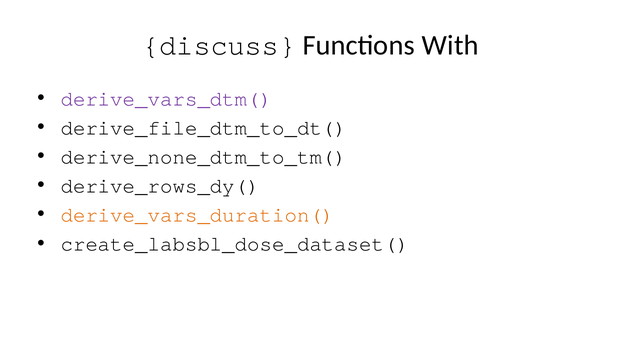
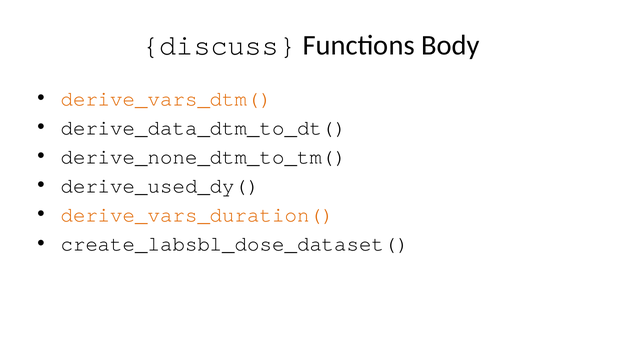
With: With -> Body
derive_vars_dtm( colour: purple -> orange
derive_file_dtm_to_dt(: derive_file_dtm_to_dt( -> derive_data_dtm_to_dt(
derive_rows_dy(: derive_rows_dy( -> derive_used_dy(
